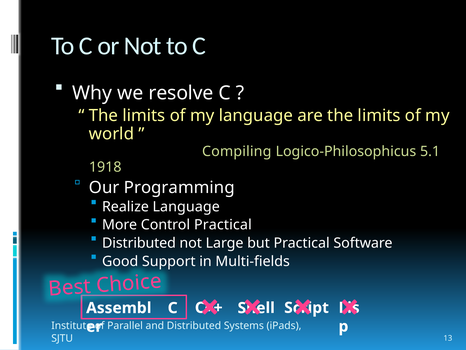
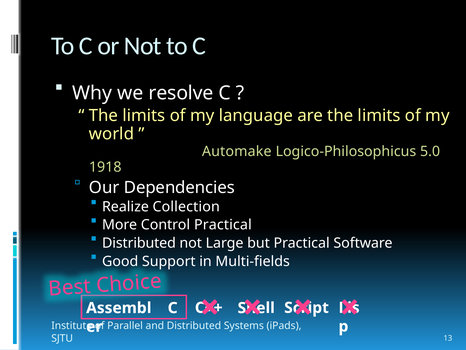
Compiling: Compiling -> Automake
5.1: 5.1 -> 5.0
Programming: Programming -> Dependencies
Realize Language: Language -> Collection
